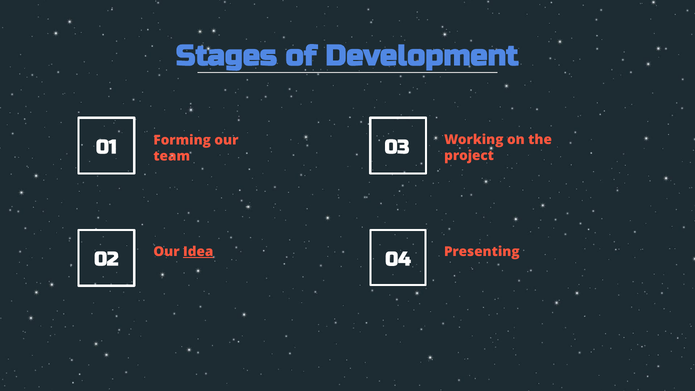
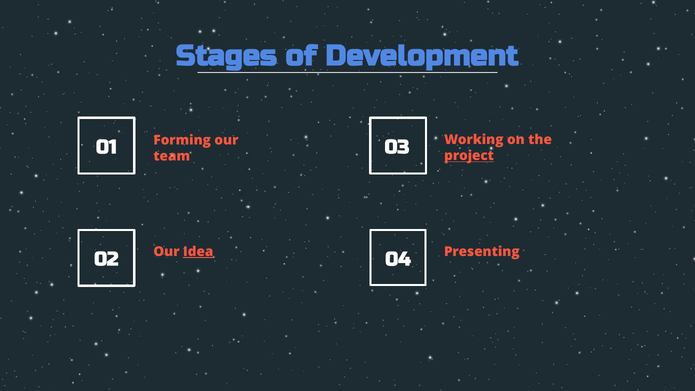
project underline: none -> present
